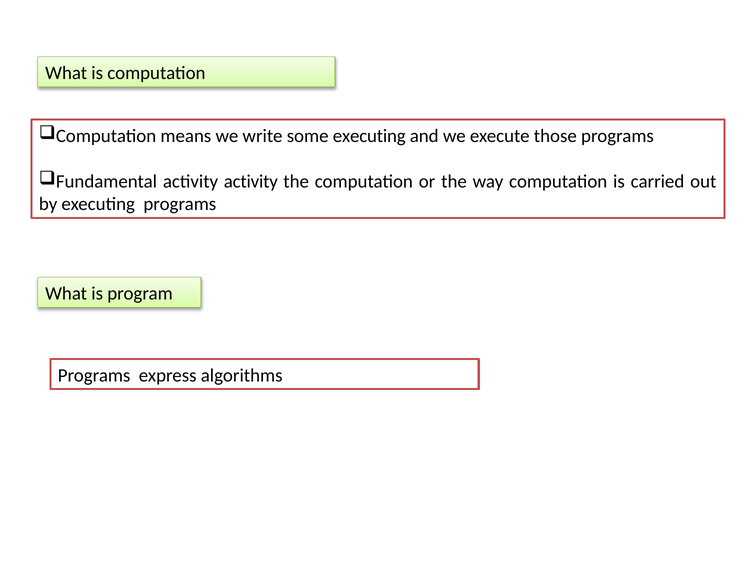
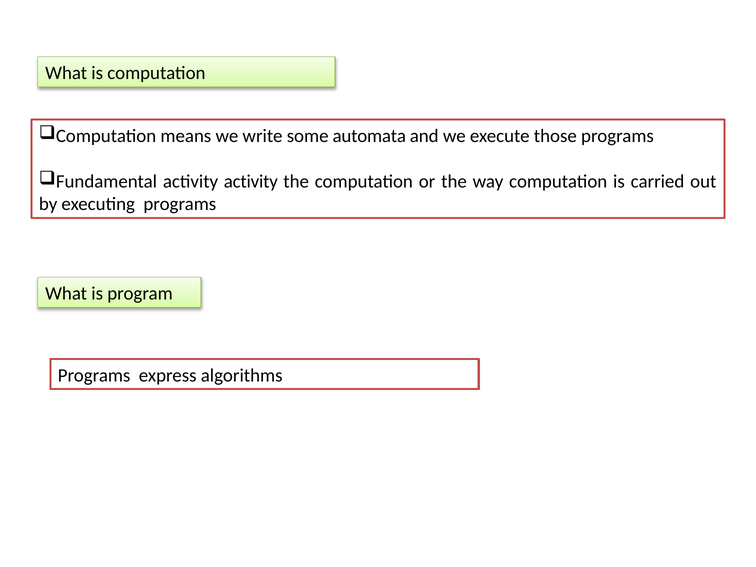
some executing: executing -> automata
